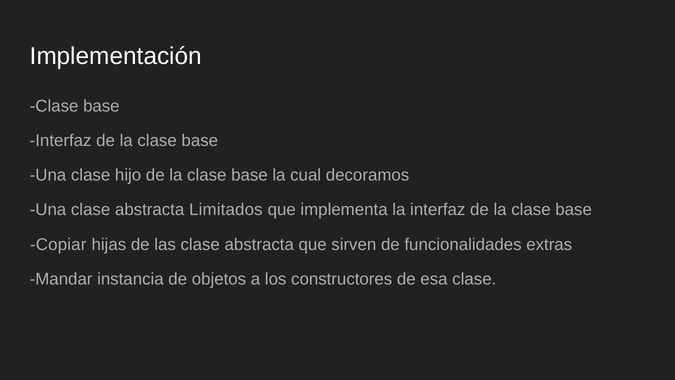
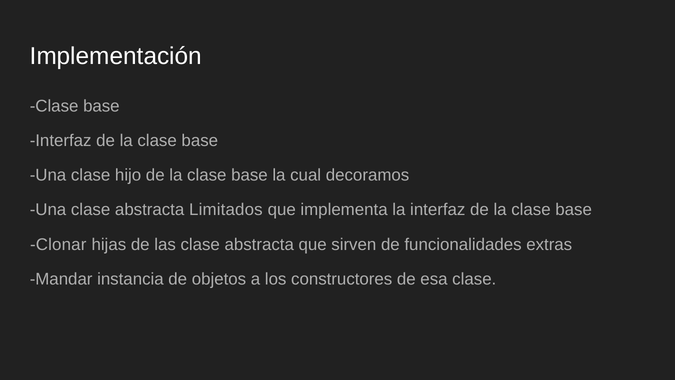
Copiar: Copiar -> Clonar
